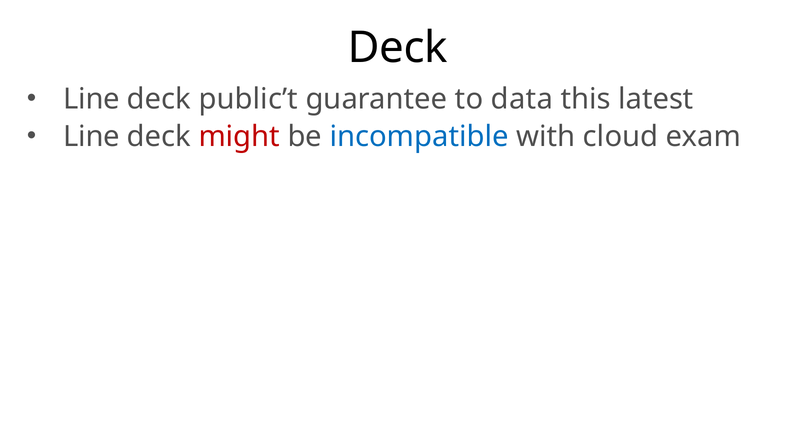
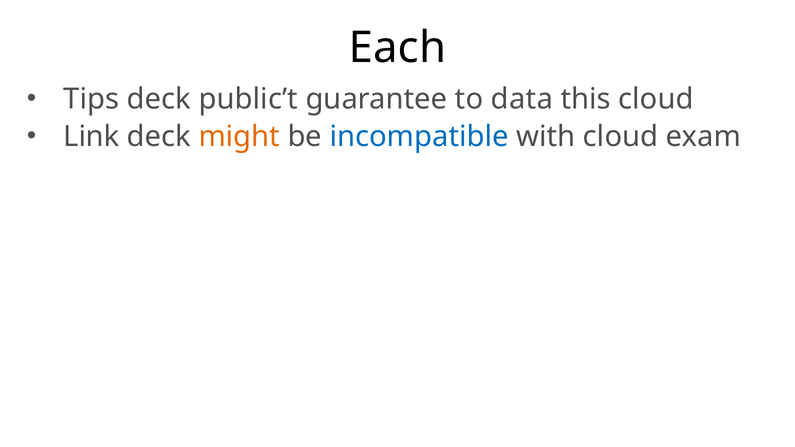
Deck at (398, 48): Deck -> Each
Line at (92, 99): Line -> Tips
this latest: latest -> cloud
Line at (92, 136): Line -> Link
might colour: red -> orange
